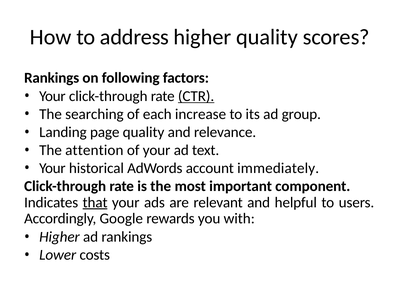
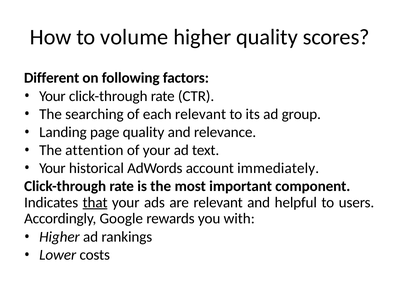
address: address -> volume
Rankings at (52, 78): Rankings -> Different
CTR underline: present -> none
each increase: increase -> relevant
